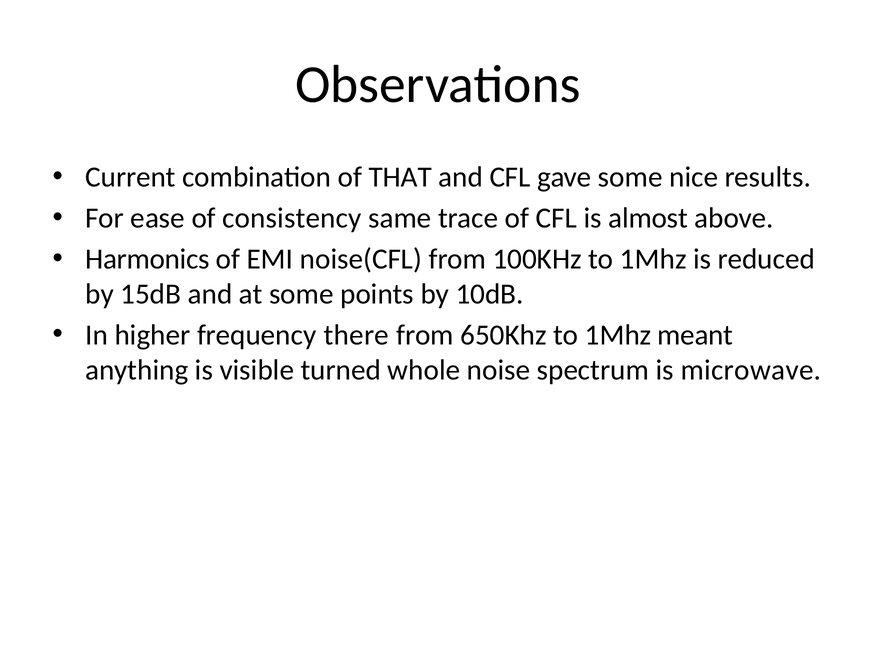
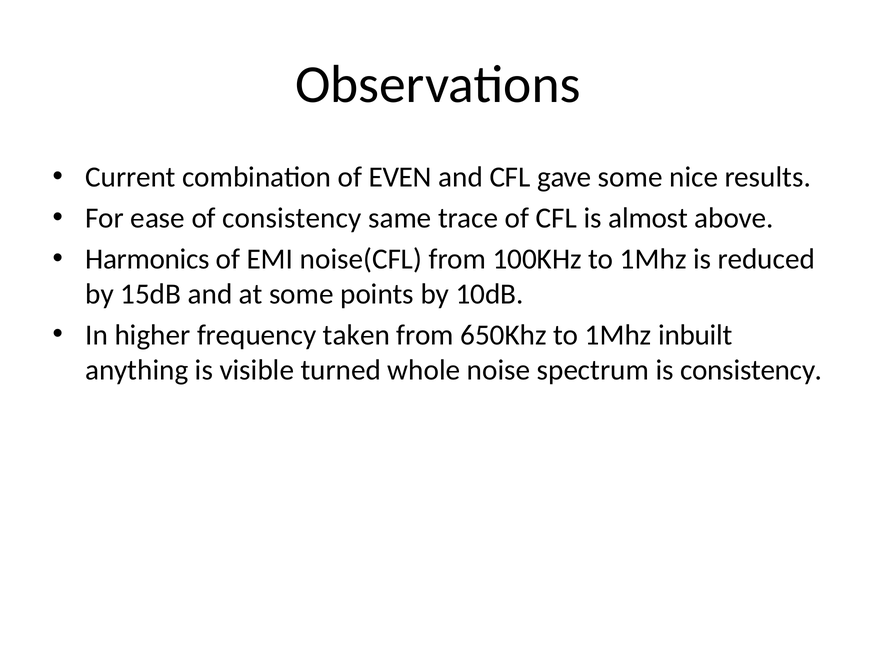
THAT: THAT -> EVEN
there: there -> taken
meant: meant -> inbuilt
is microwave: microwave -> consistency
